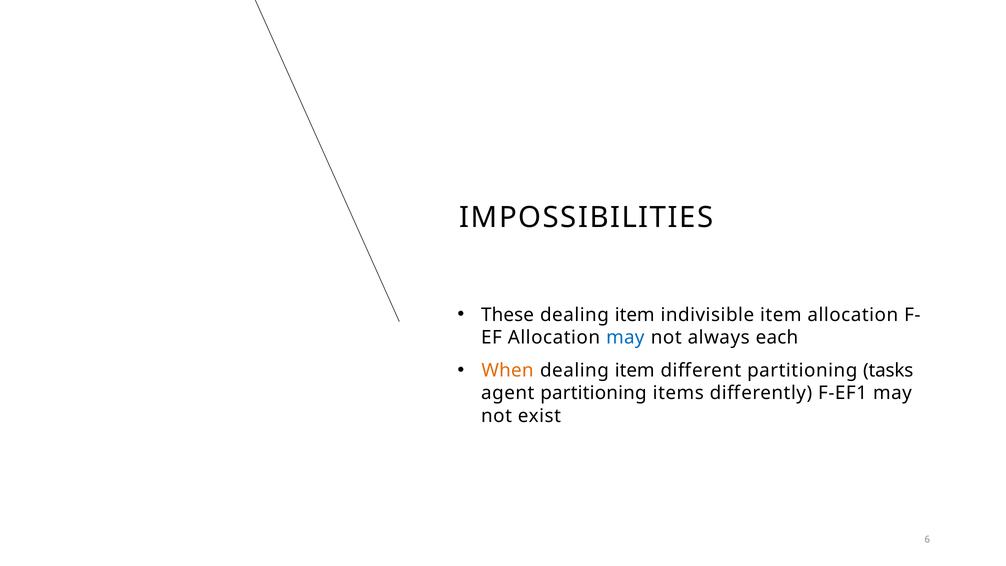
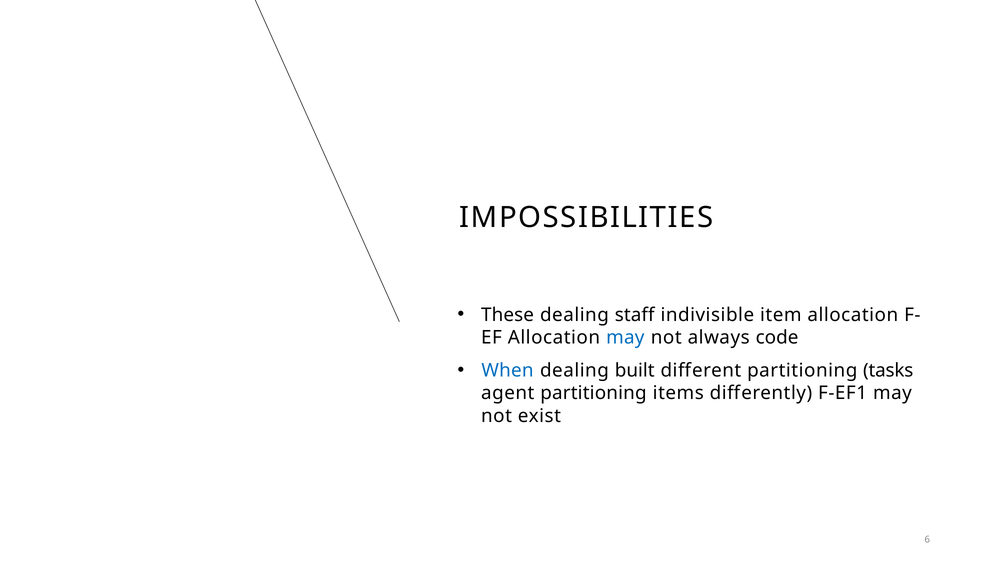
item at (635, 315): item -> staff
each: each -> code
When colour: orange -> blue
item at (635, 370): item -> built
